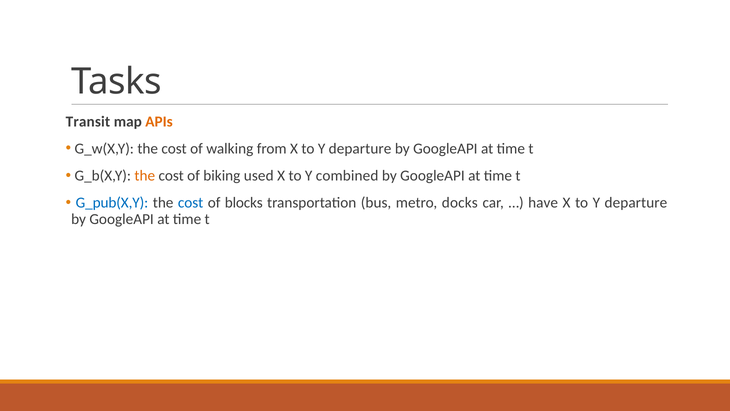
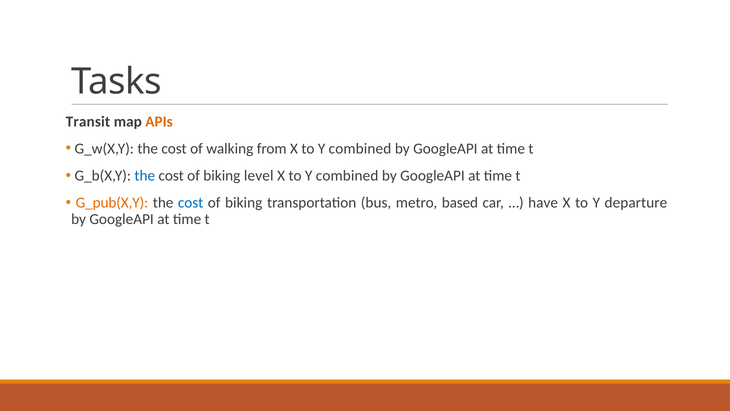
departure at (360, 148): departure -> combined
the at (145, 176) colour: orange -> blue
used: used -> level
G_pub(X,Y colour: blue -> orange
blocks at (244, 203): blocks -> biking
docks: docks -> based
